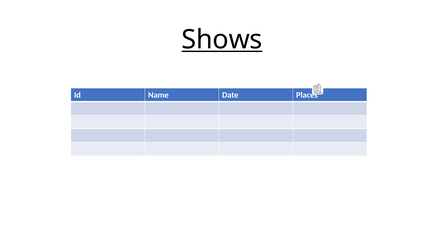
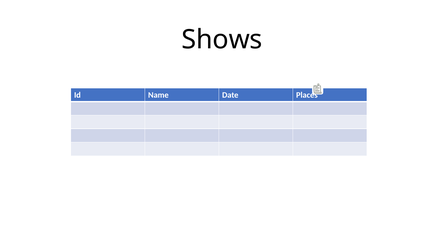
Shows underline: present -> none
